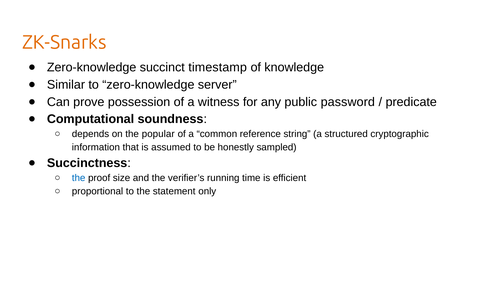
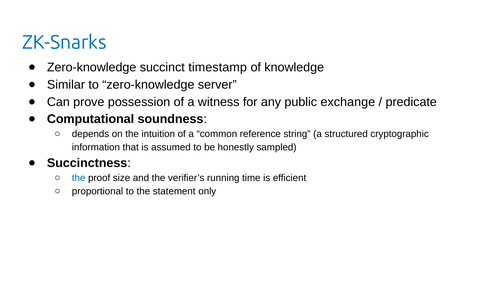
ZK-Snarks colour: orange -> blue
password: password -> exchange
popular: popular -> intuition
